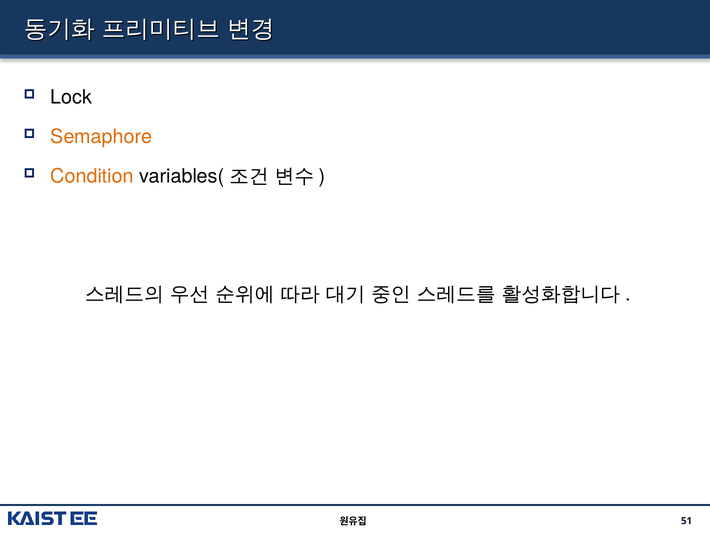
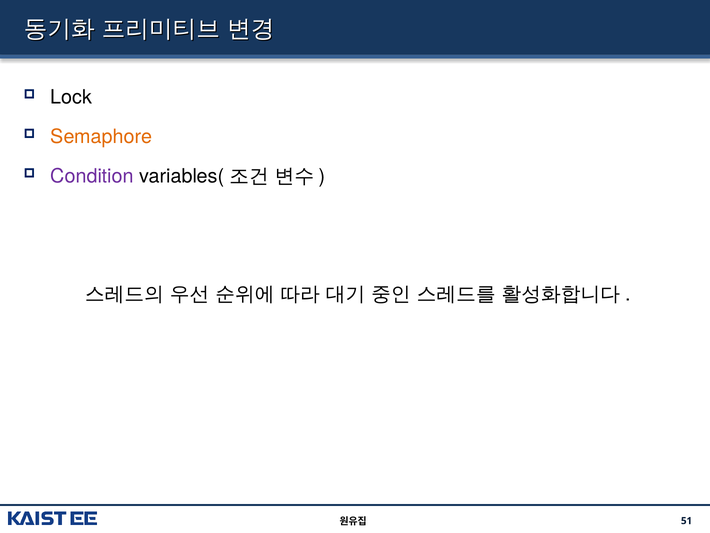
Condition colour: orange -> purple
